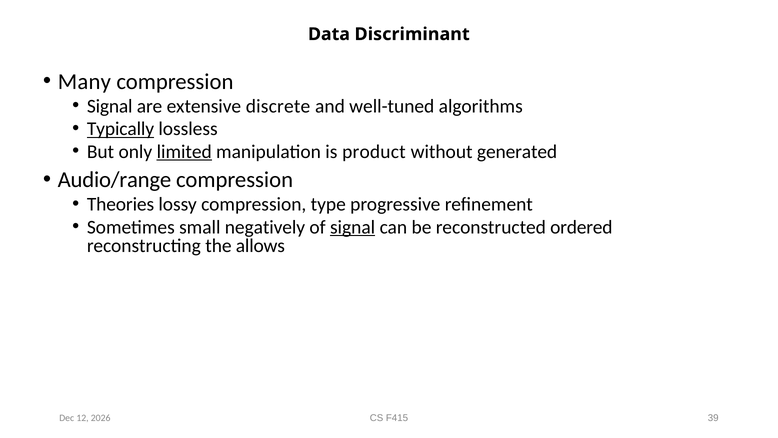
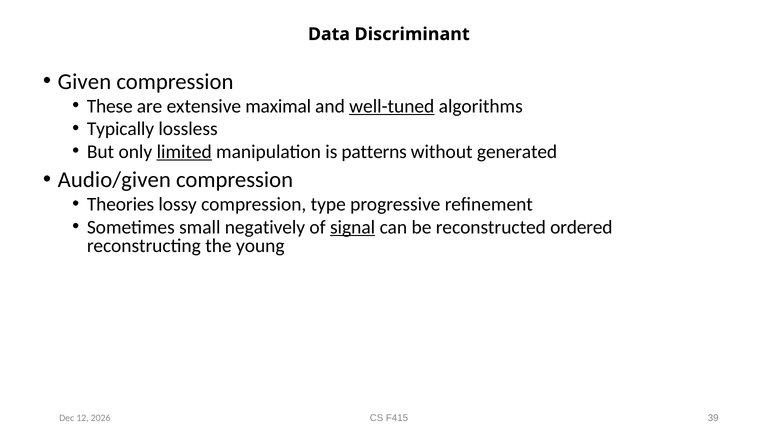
Many: Many -> Given
Signal at (110, 106): Signal -> These
discrete: discrete -> maximal
well-tuned underline: none -> present
Typically underline: present -> none
product: product -> patterns
Audio/range: Audio/range -> Audio/given
allows: allows -> young
